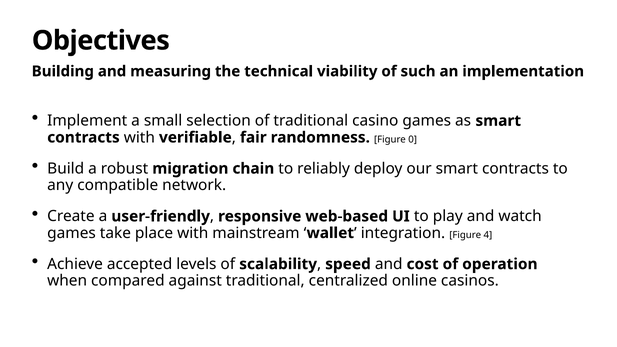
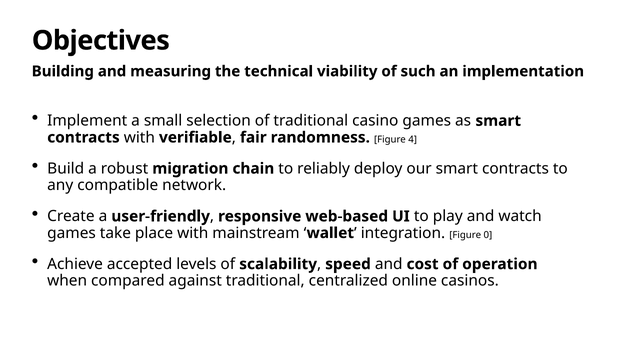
0: 0 -> 4
4: 4 -> 0
